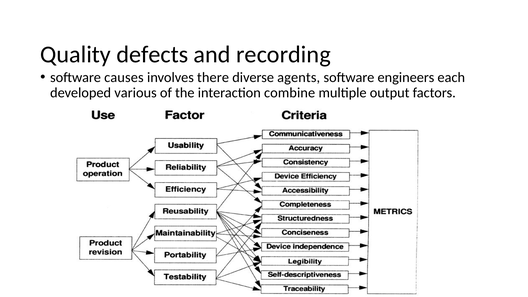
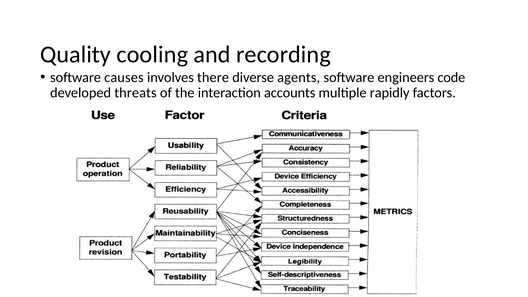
defects: defects -> cooling
each: each -> code
various: various -> threats
combine: combine -> accounts
output: output -> rapidly
